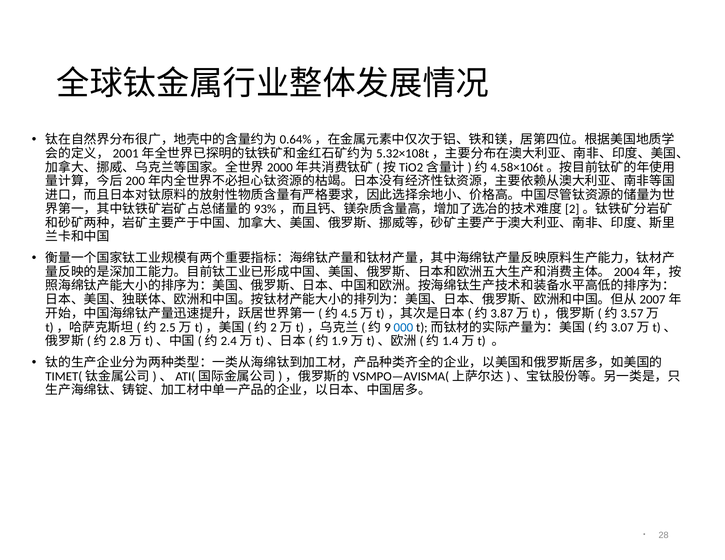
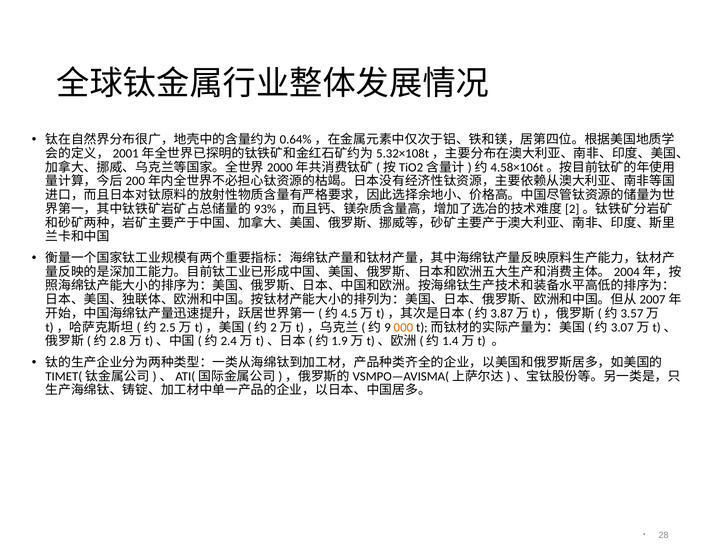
000 colour: blue -> orange
